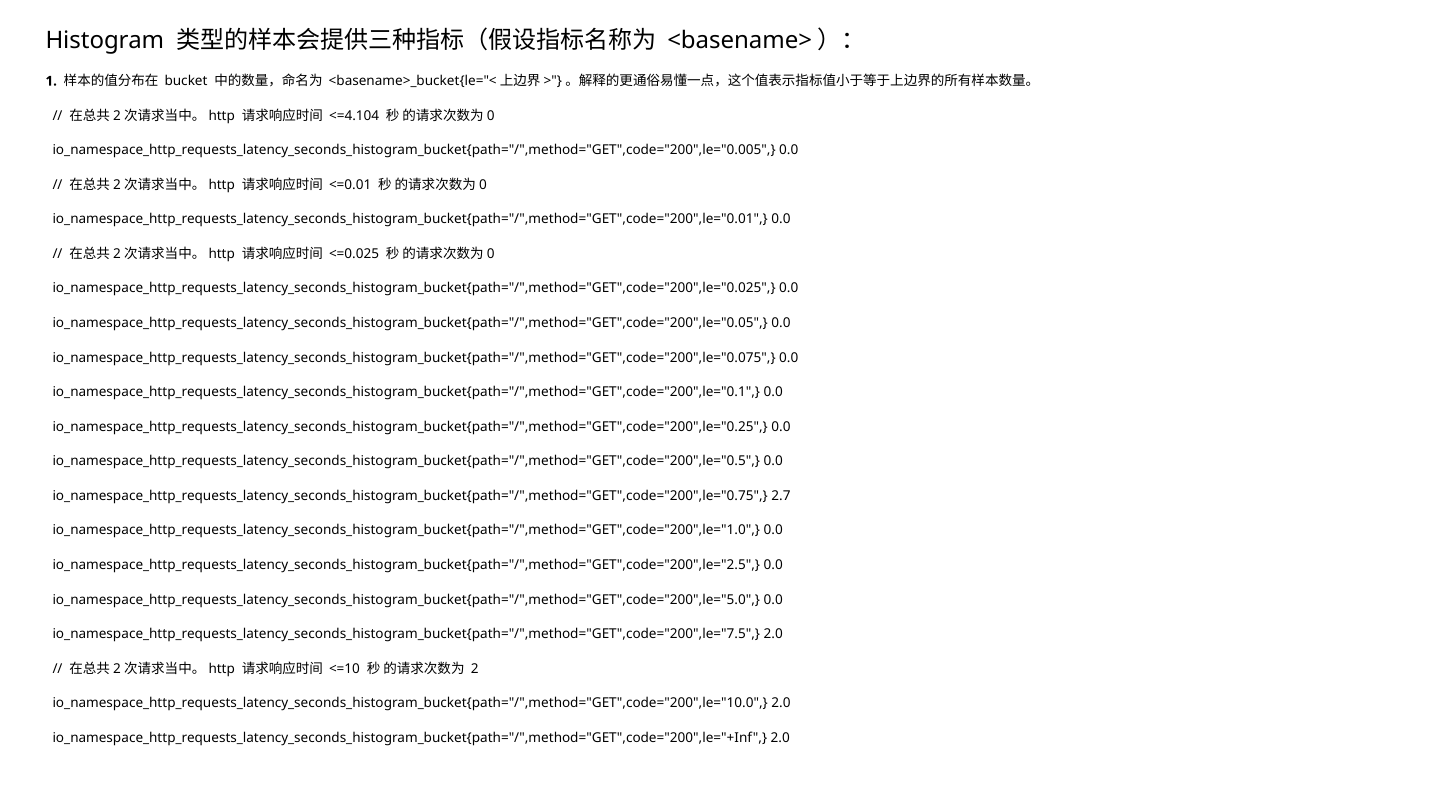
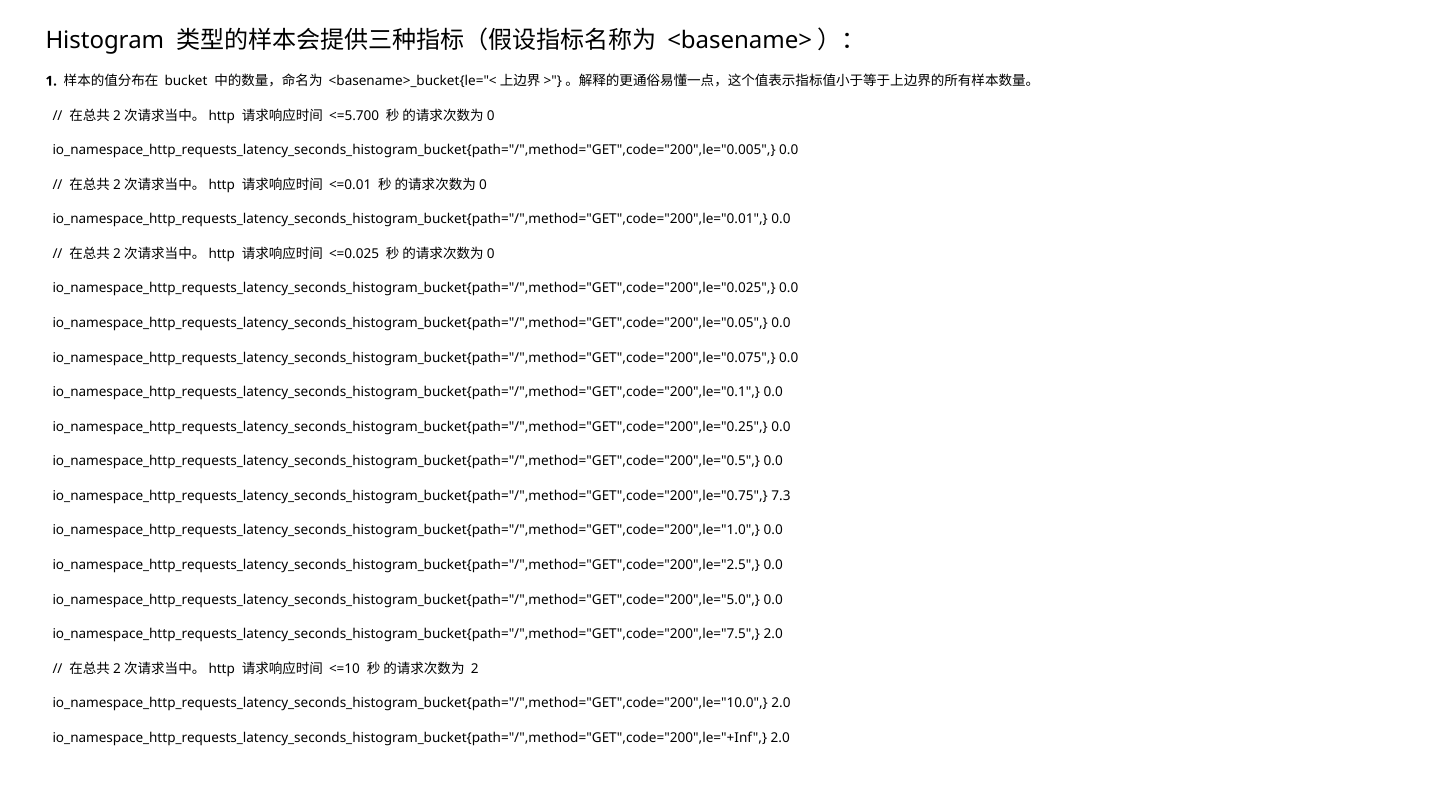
<=4.104: <=4.104 -> <=5.700
2.7: 2.7 -> 7.3
